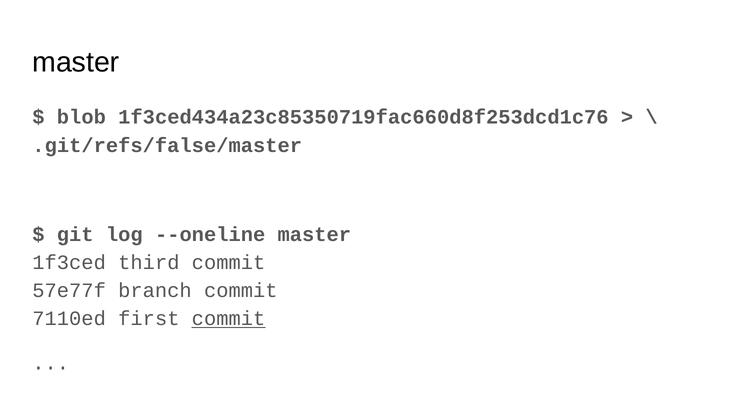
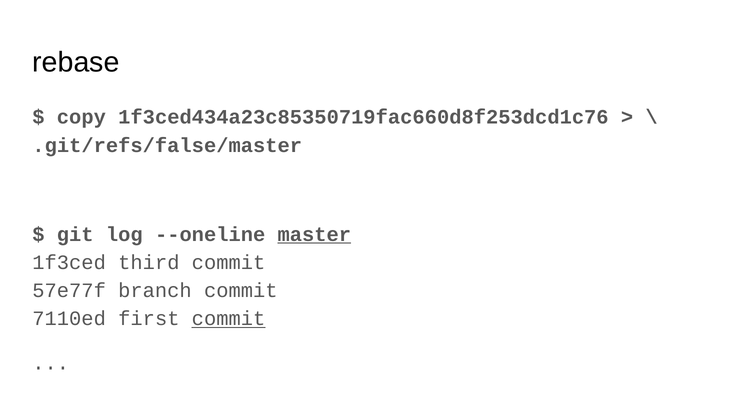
master at (76, 62): master -> rebase
blob: blob -> copy
master at (314, 234) underline: none -> present
